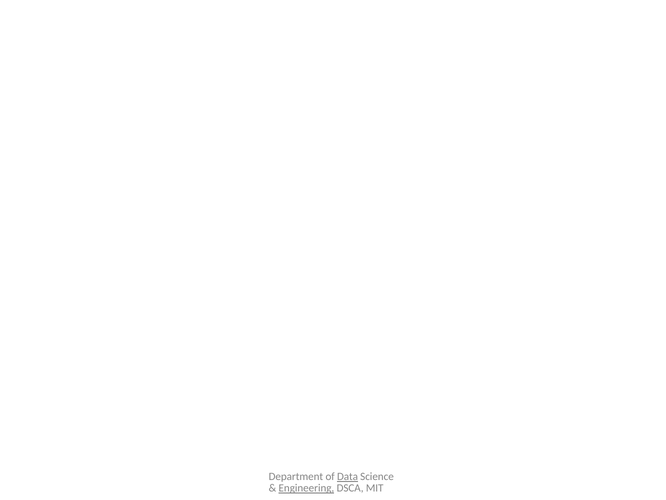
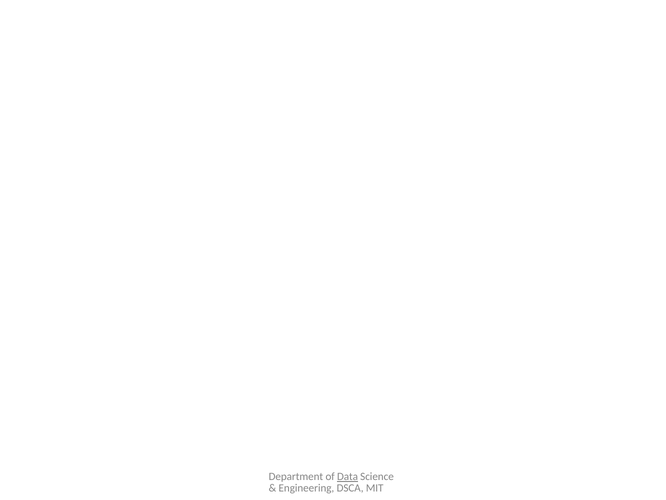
Engineering underline: present -> none
